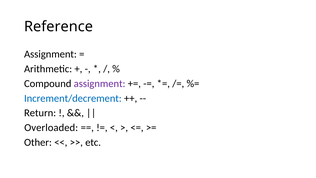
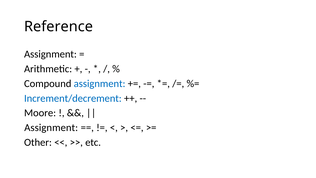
assignment at (100, 83) colour: purple -> blue
Return: Return -> Moore
Overloaded at (51, 128): Overloaded -> Assignment
